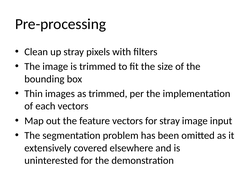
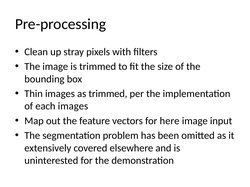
each vectors: vectors -> images
for stray: stray -> here
